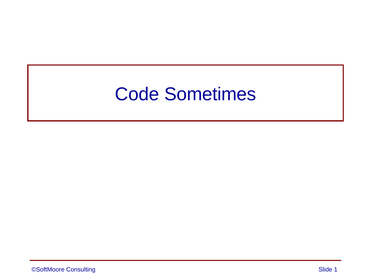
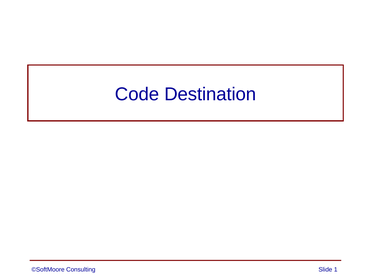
Sometimes: Sometimes -> Destination
